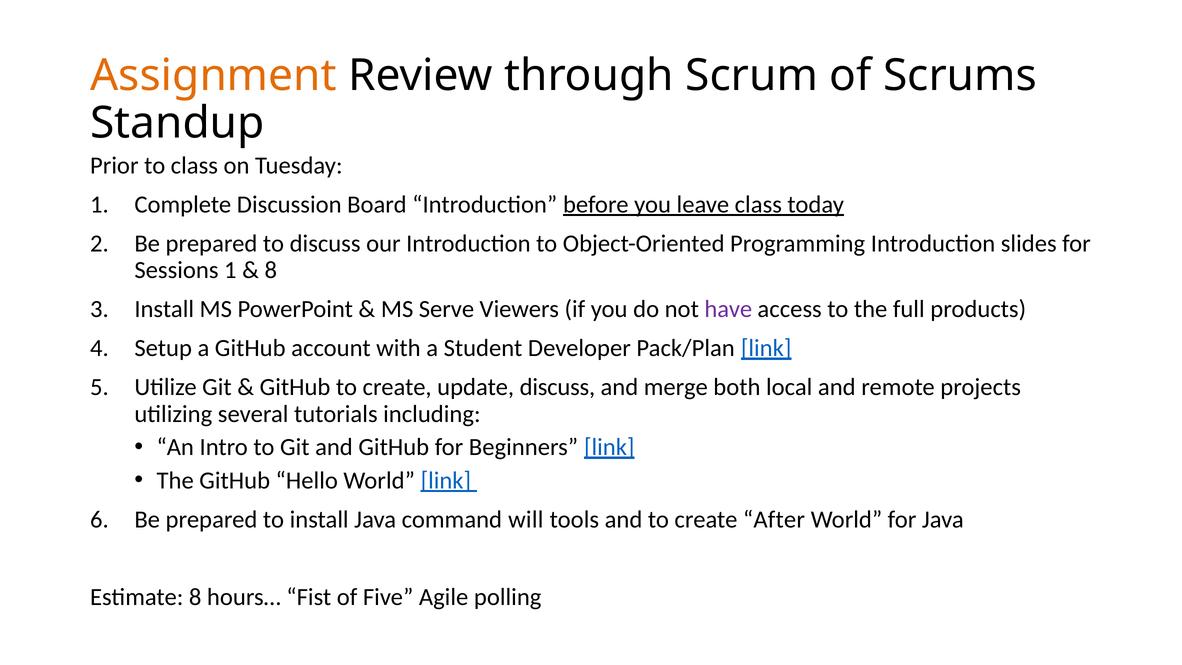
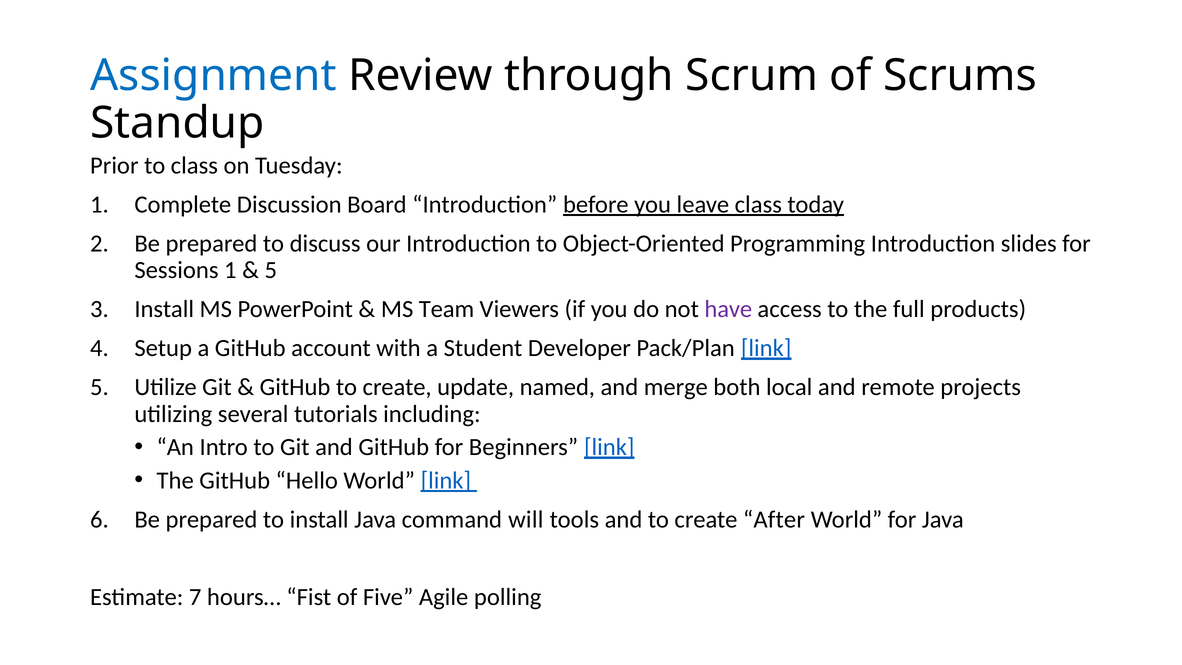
Assignment colour: orange -> blue
8 at (271, 270): 8 -> 5
Serve: Serve -> Team
update discuss: discuss -> named
Estimate 8: 8 -> 7
